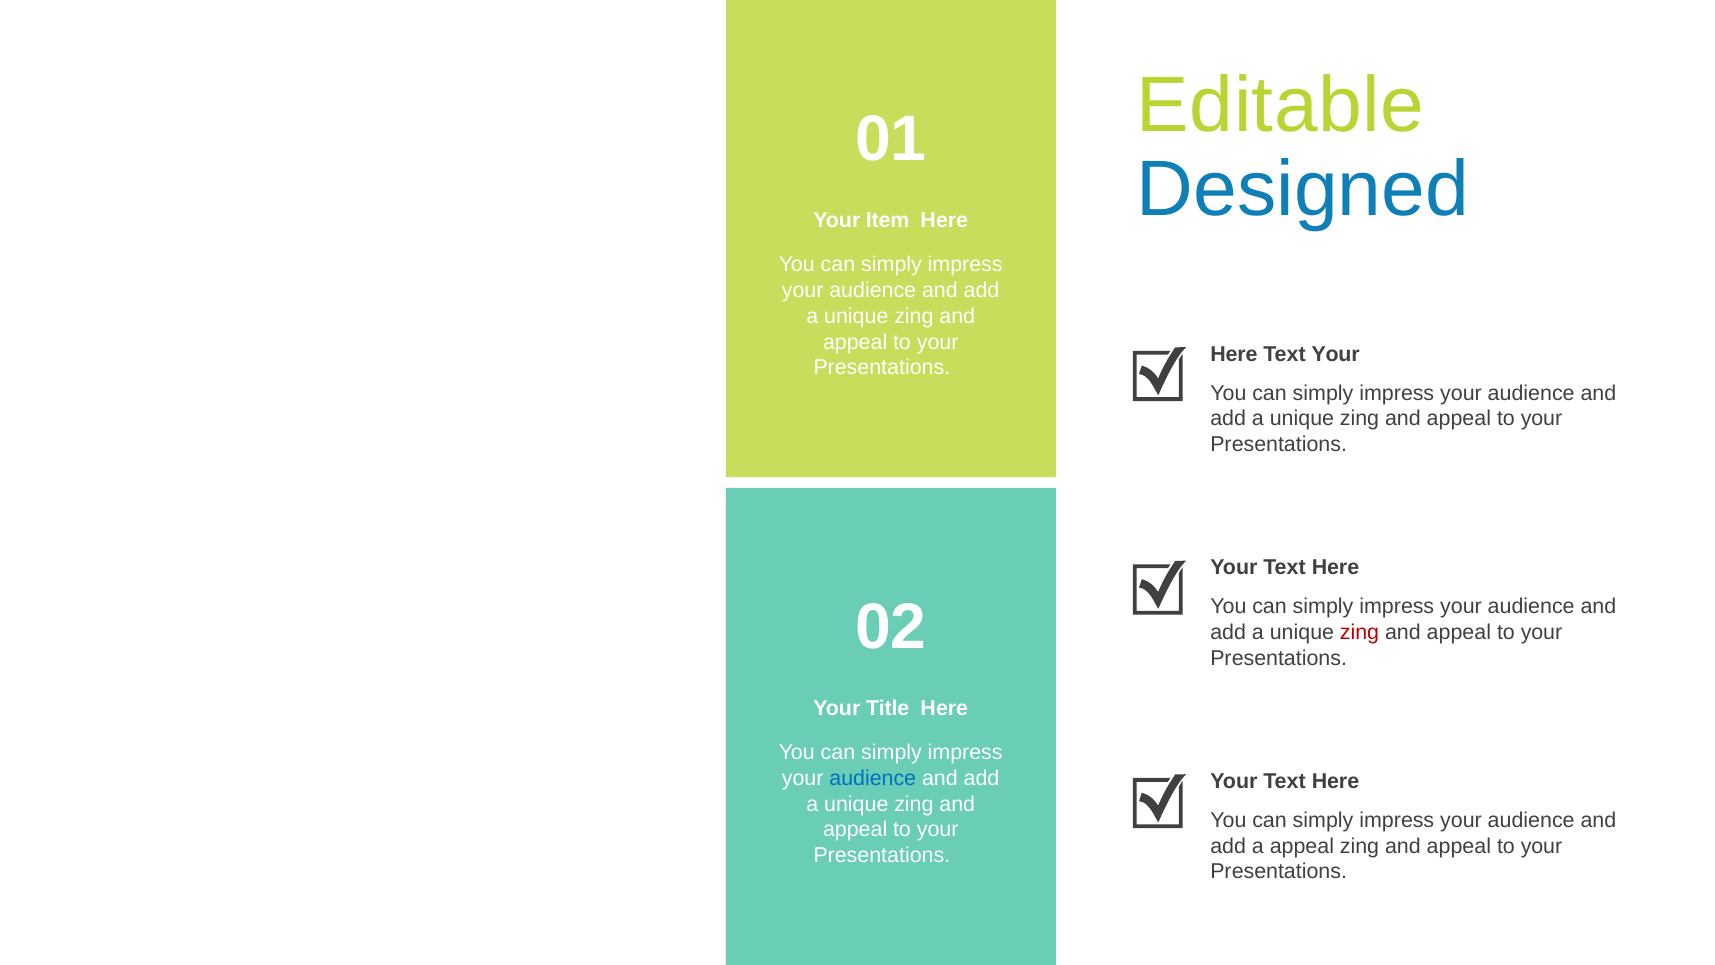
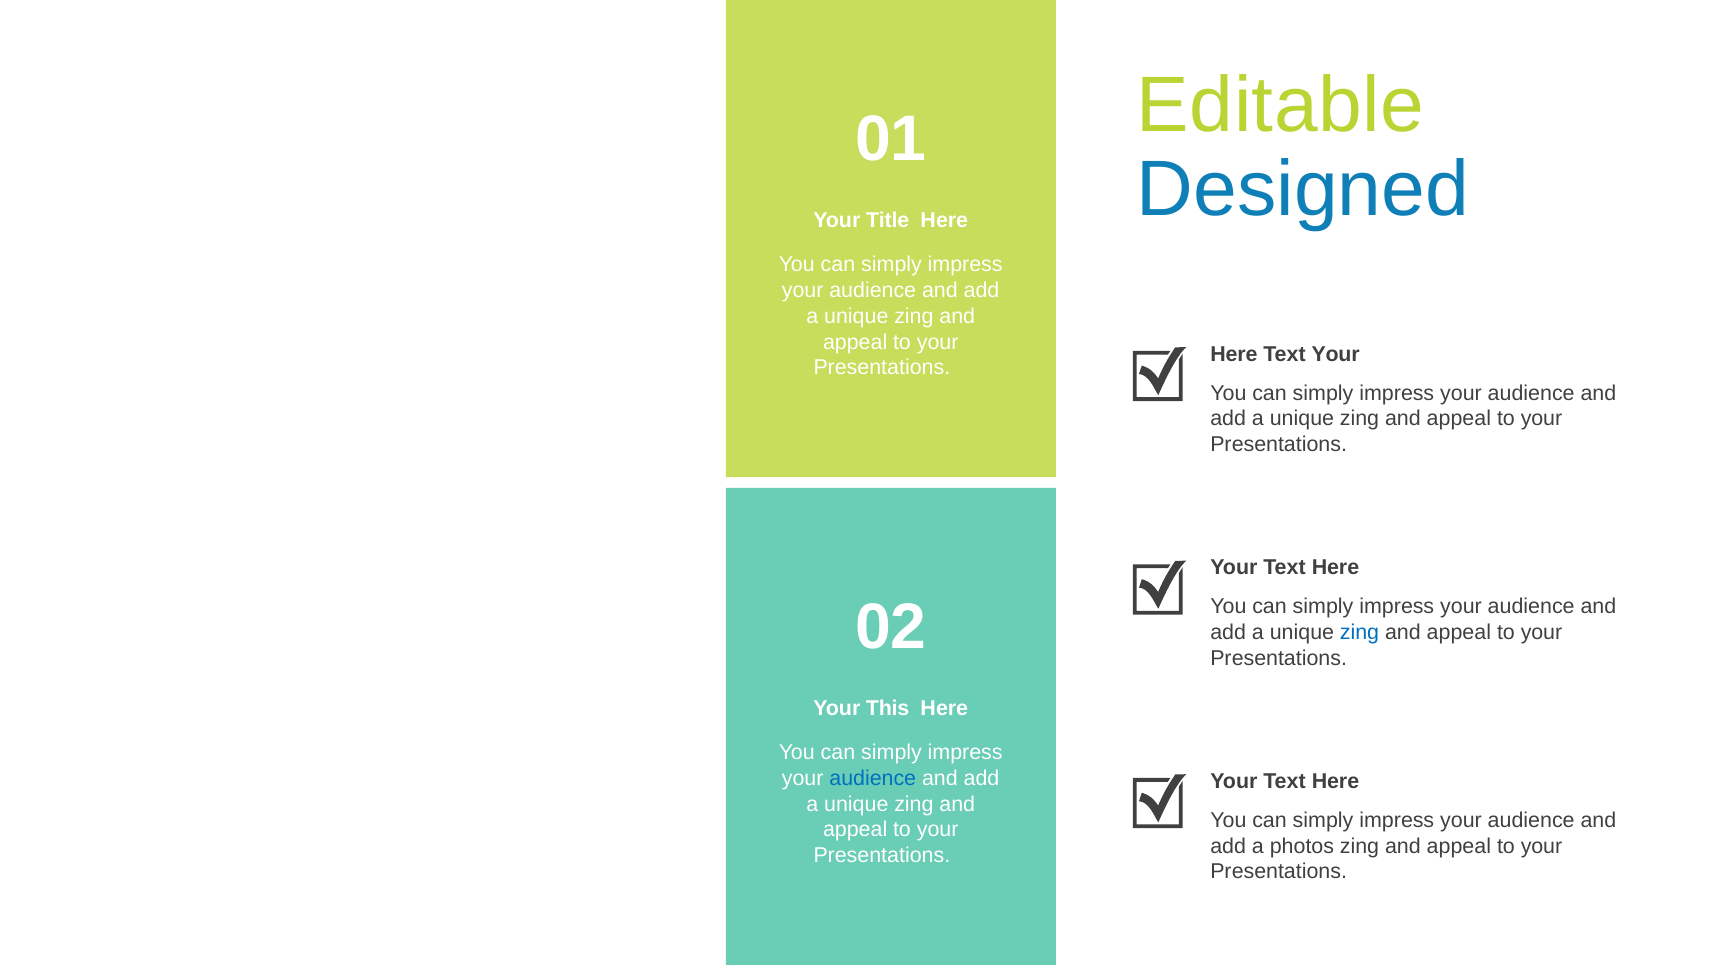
Item: Item -> Title
zing at (1360, 632) colour: red -> blue
Title: Title -> This
a appeal: appeal -> photos
